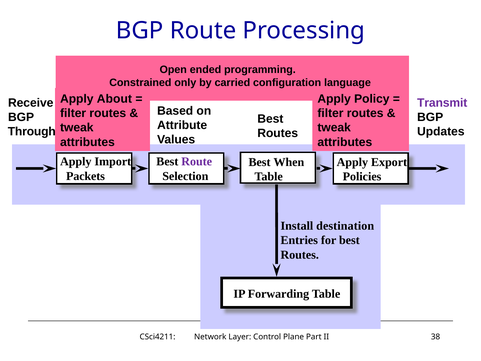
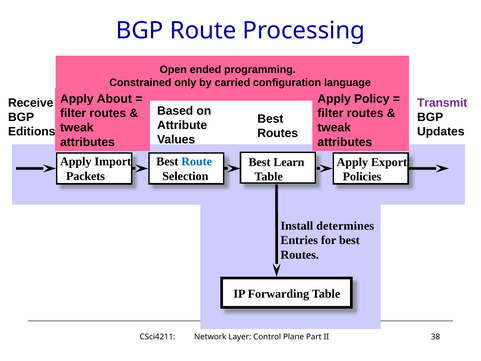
Through: Through -> Editions
Route at (197, 162) colour: purple -> blue
When: When -> Learn
destination: destination -> determines
